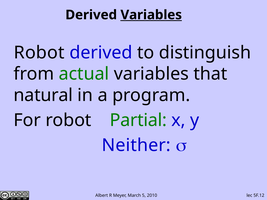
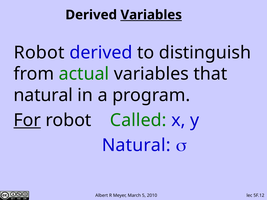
For underline: none -> present
Partial: Partial -> Called
Neither at (136, 145): Neither -> Natural
